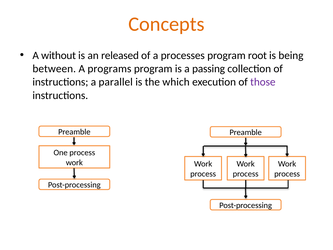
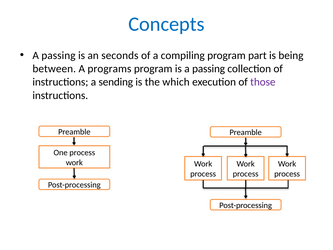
Concepts colour: orange -> blue
without at (59, 55): without -> passing
released: released -> seconds
proсesses: proсesses -> compiling
root: root -> part
parallel: parallel -> sending
